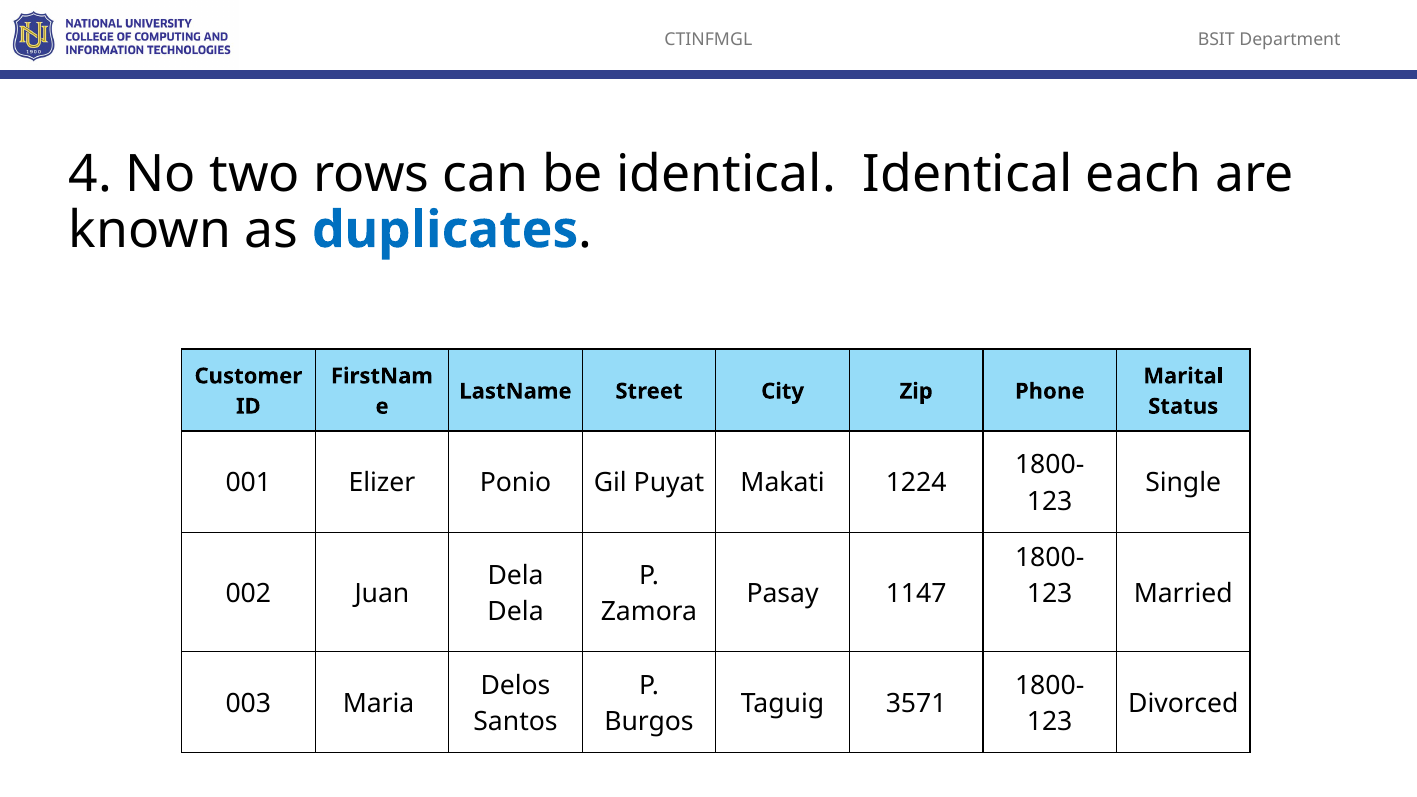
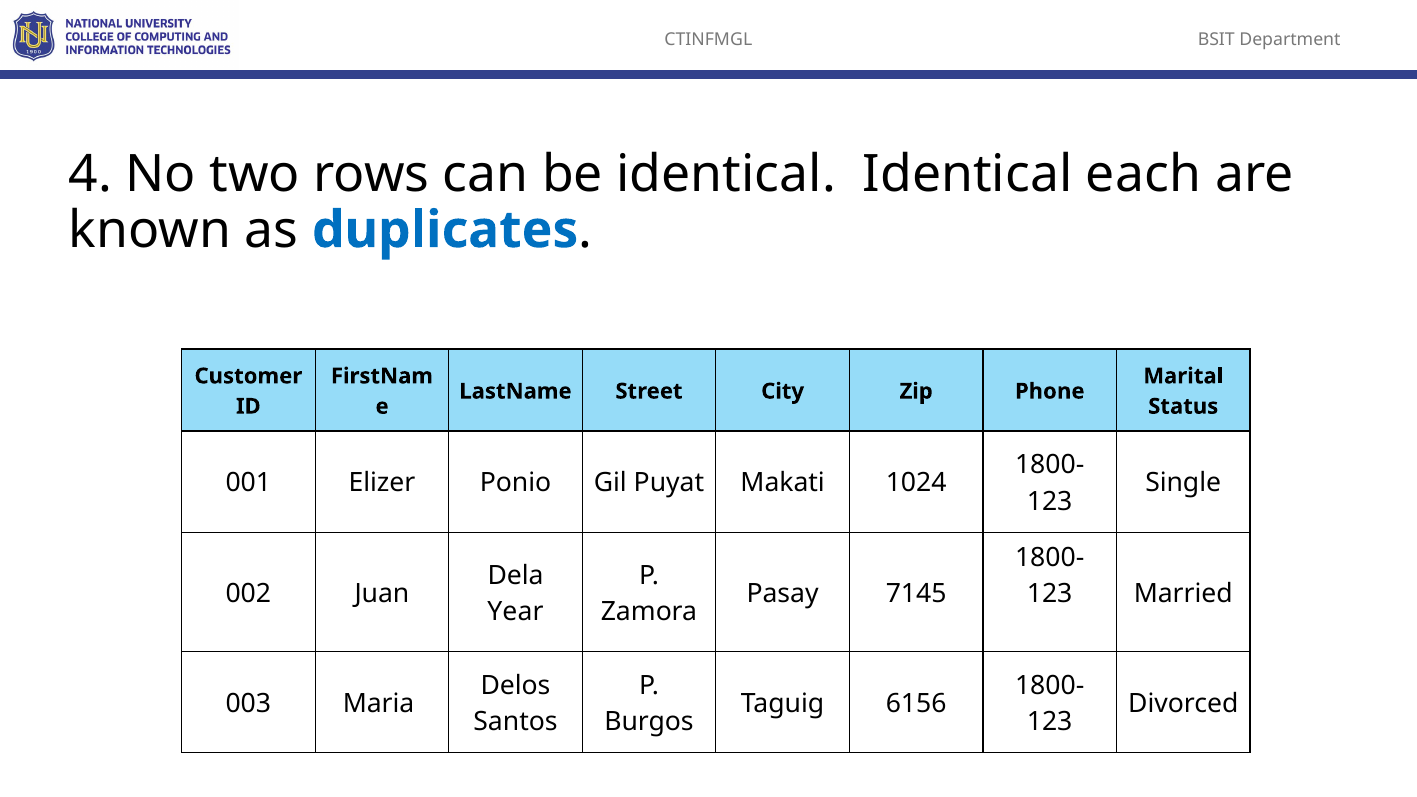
1224: 1224 -> 1024
1147: 1147 -> 7145
Dela at (515, 612): Dela -> Year
3571: 3571 -> 6156
